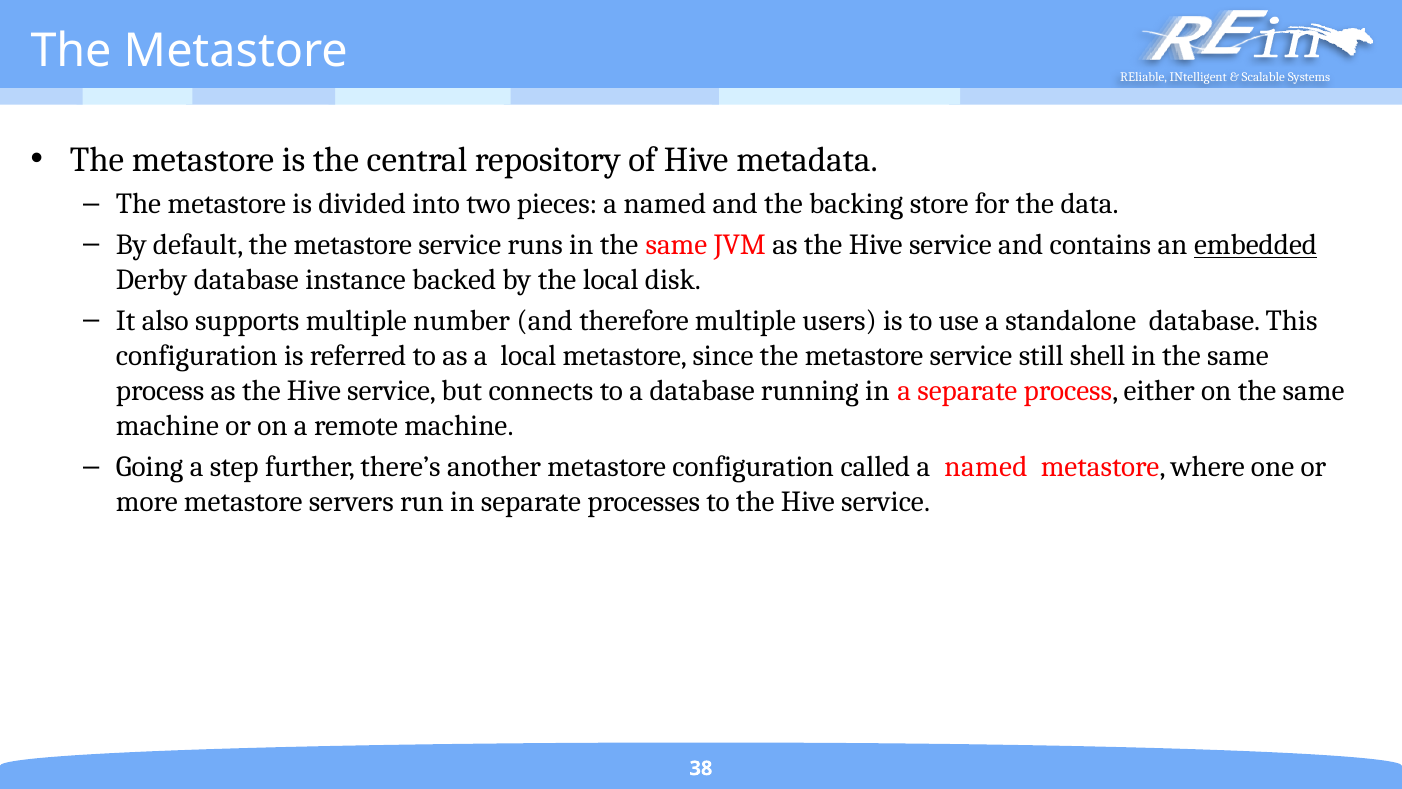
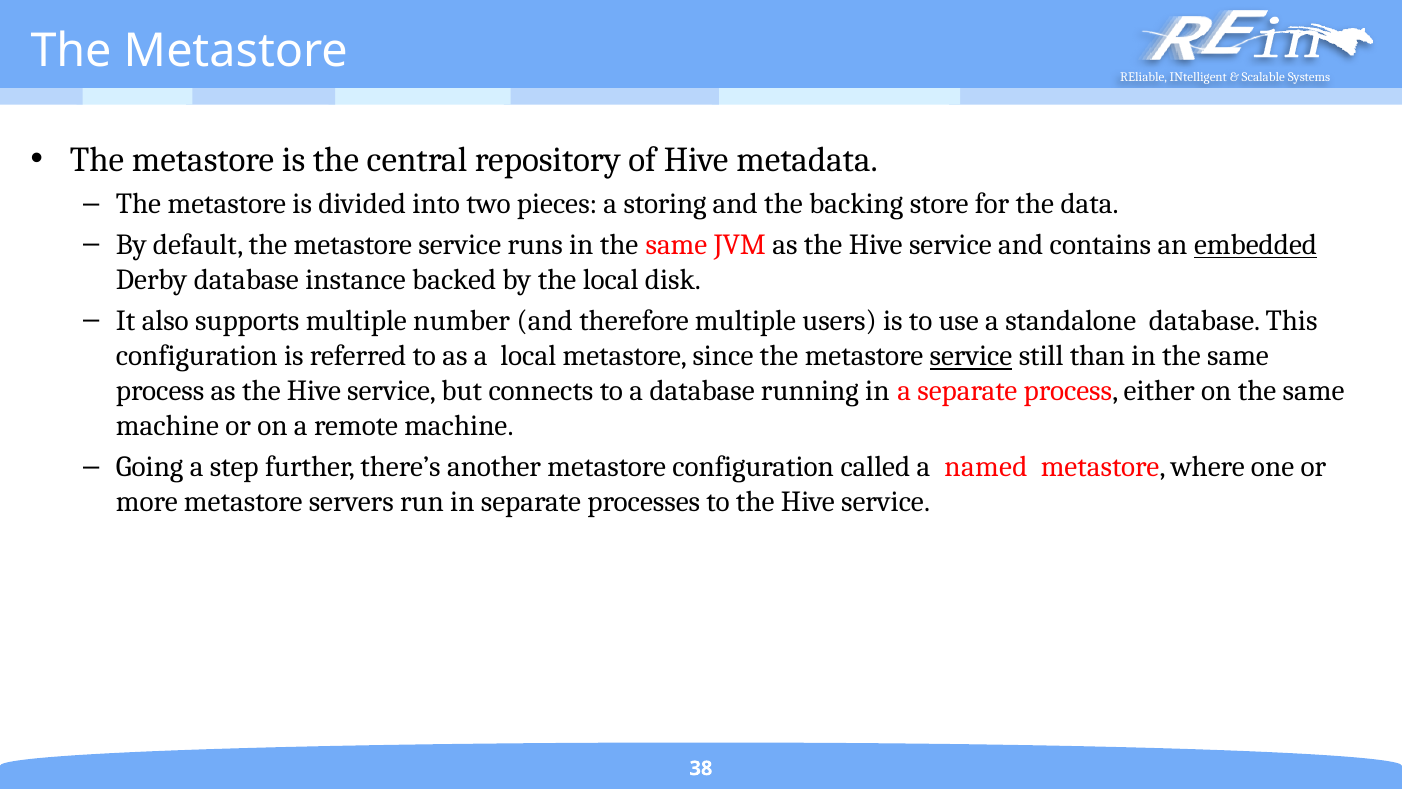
pieces a named: named -> storing
service at (971, 356) underline: none -> present
shell: shell -> than
